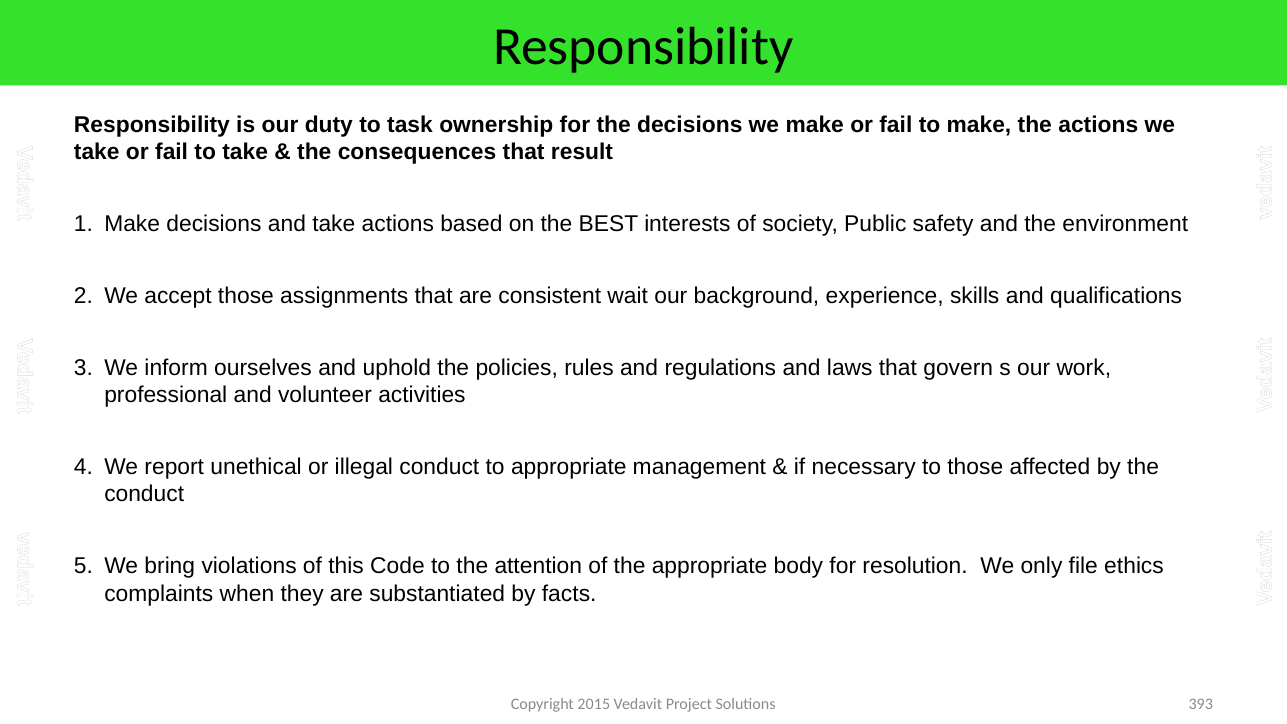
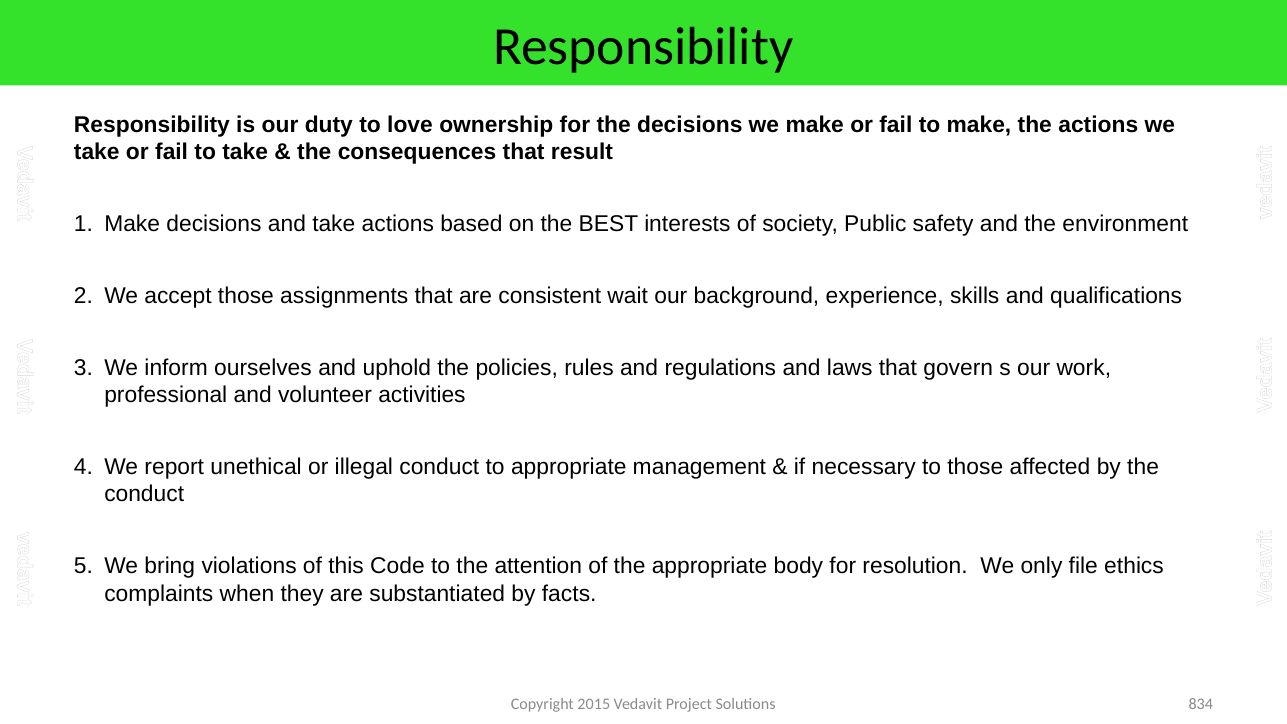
task: task -> love
393: 393 -> 834
